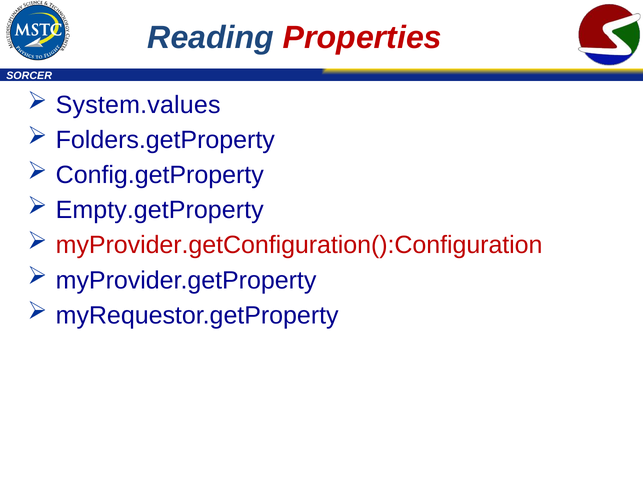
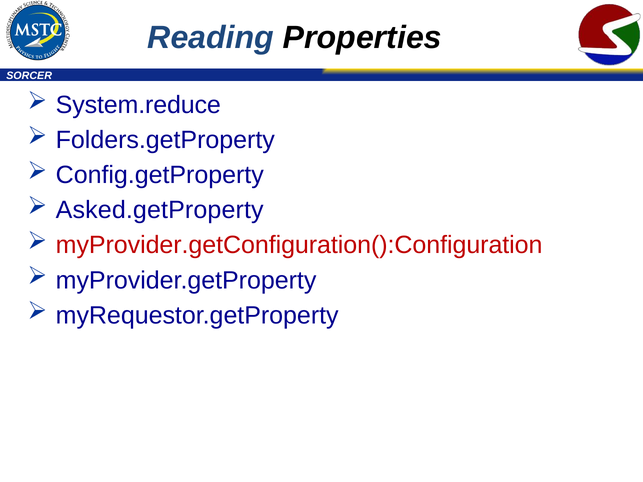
Properties colour: red -> black
System.values: System.values -> System.reduce
Empty.getProperty: Empty.getProperty -> Asked.getProperty
